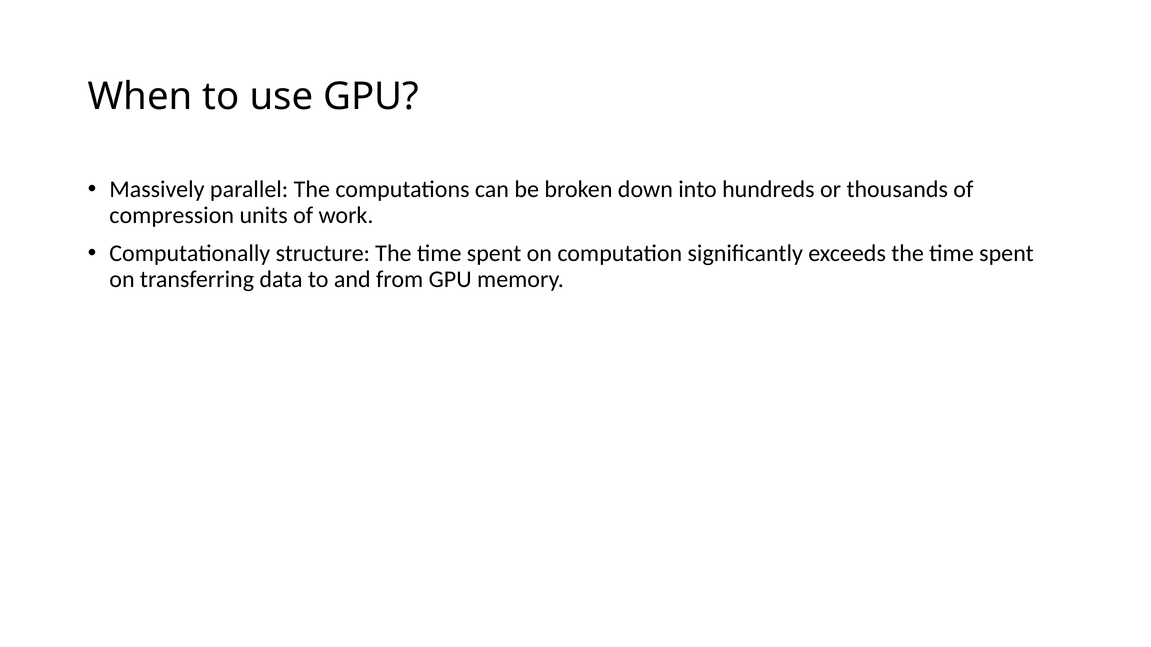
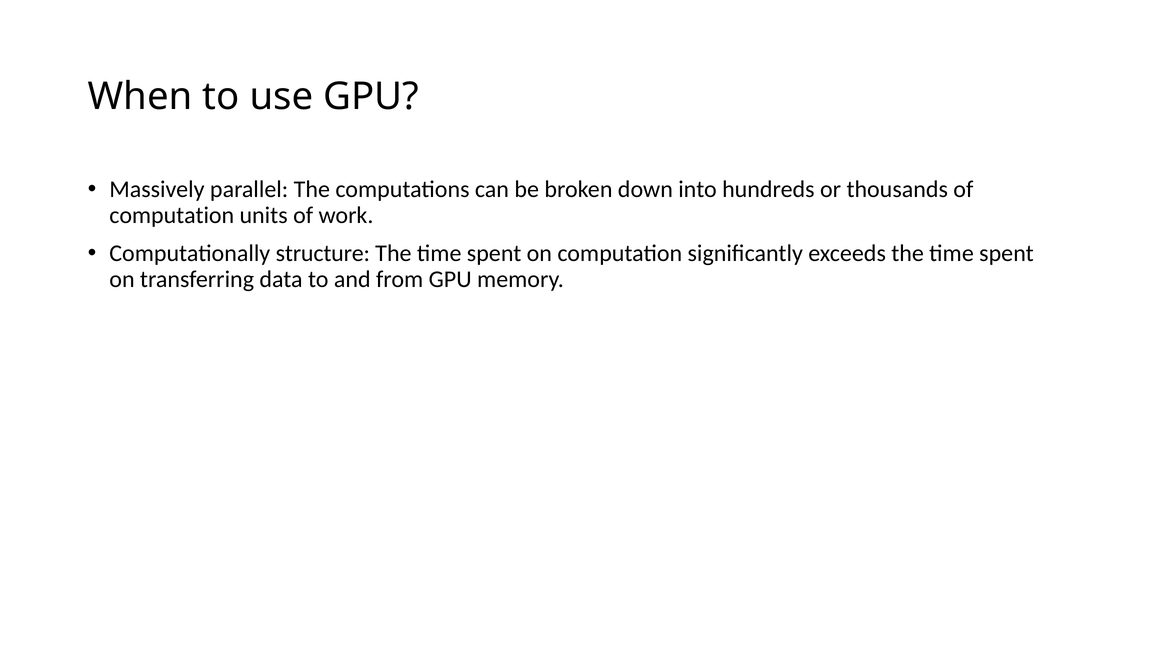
compression at (172, 215): compression -> computation
